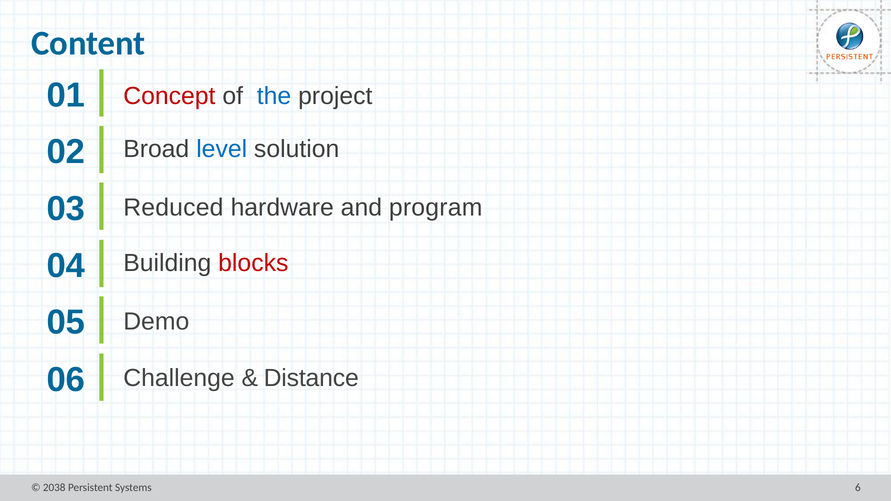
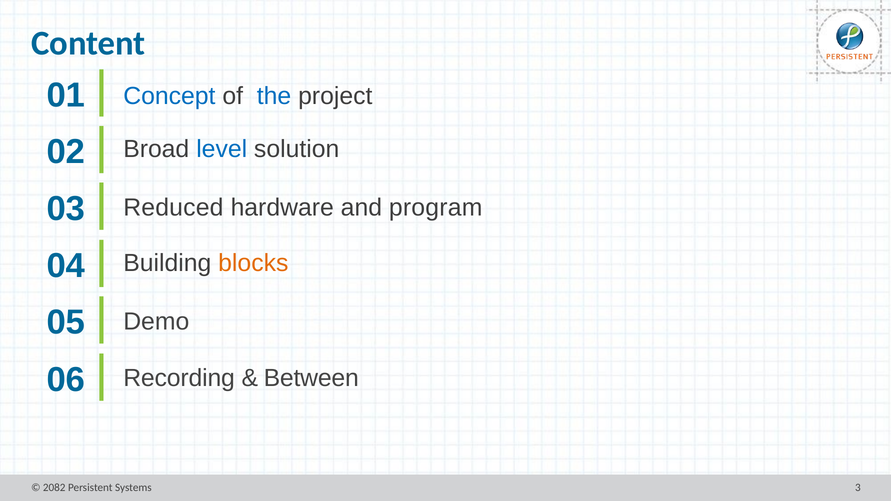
Concept colour: red -> blue
blocks colour: red -> orange
Challenge: Challenge -> Recording
Distance: Distance -> Between
2038: 2038 -> 2082
6: 6 -> 3
